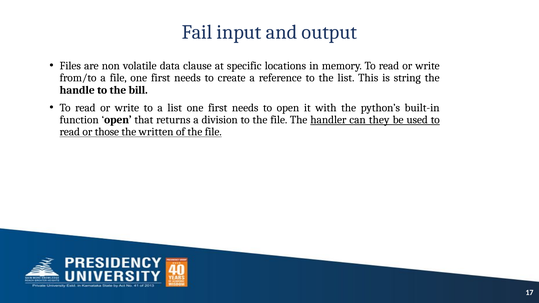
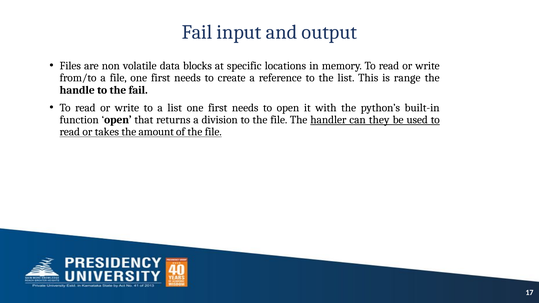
clause: clause -> blocks
string: string -> range
the bill: bill -> fail
those: those -> takes
written: written -> amount
